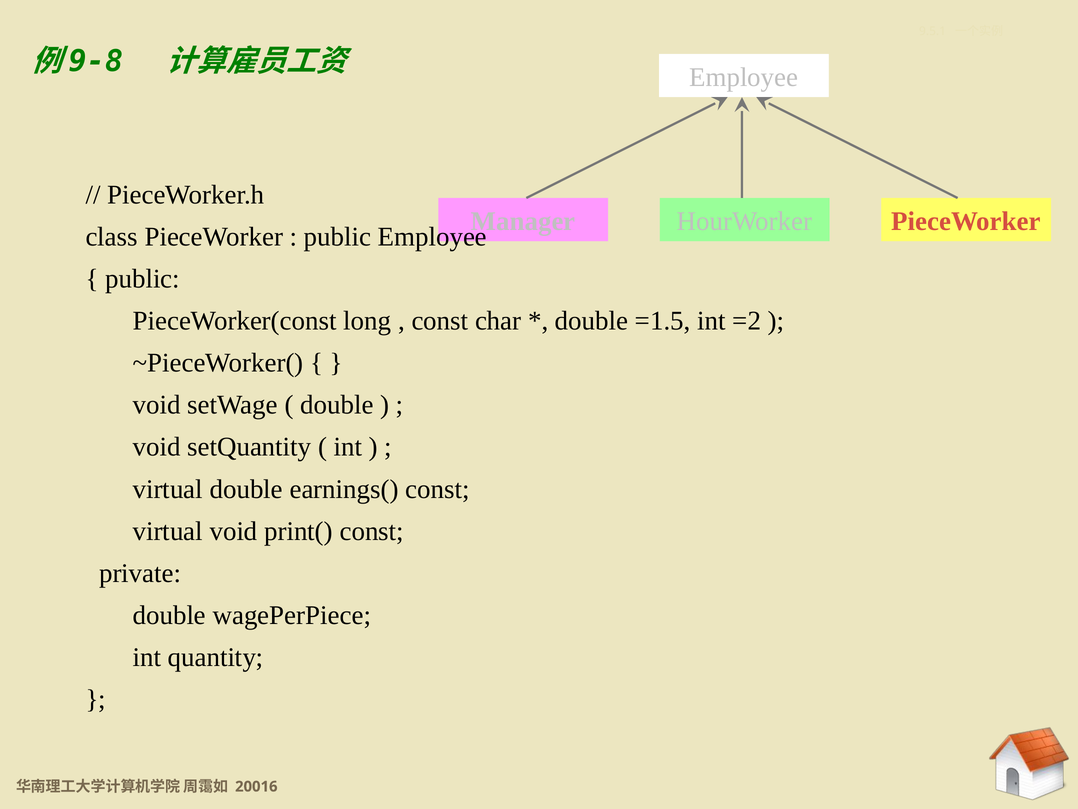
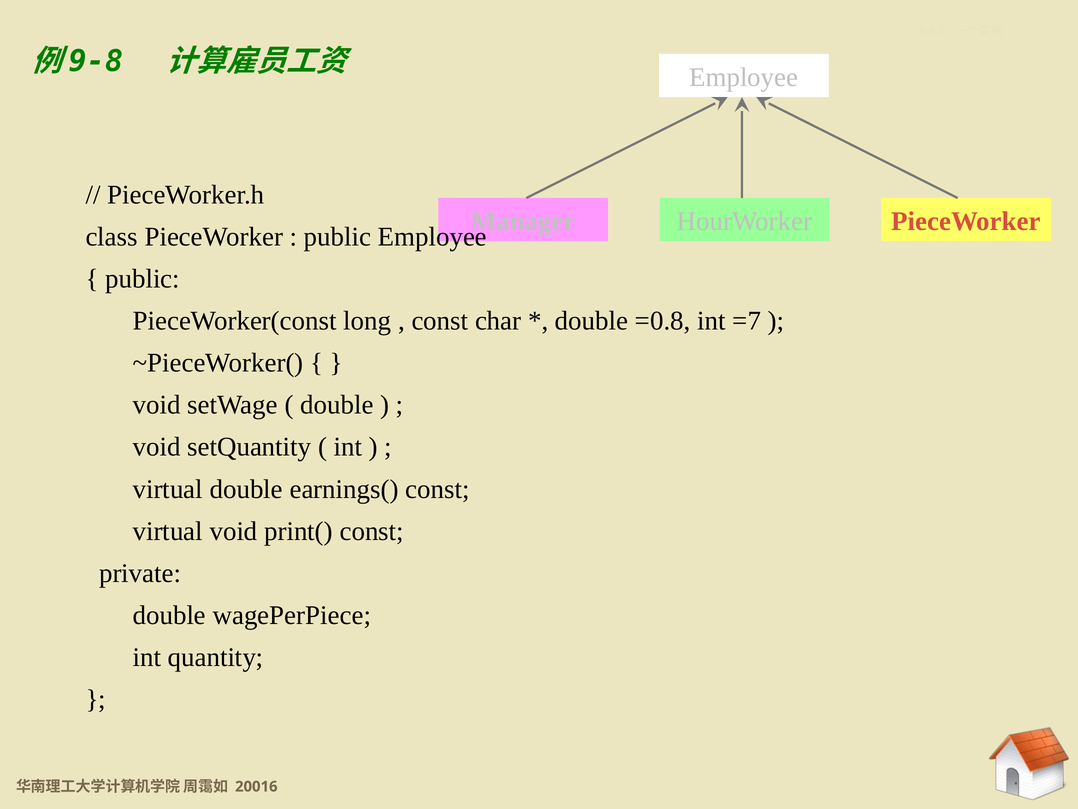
=1.5: =1.5 -> =0.8
=2: =2 -> =7
